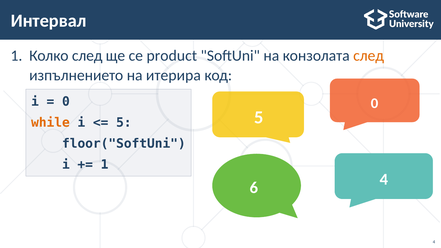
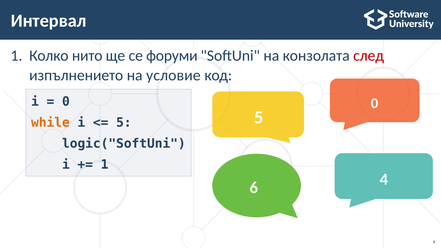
Колко след: след -> нито
product: product -> форуми
след at (369, 56) colour: orange -> red
итерира: итерира -> условие
floor("SoftUni: floor("SoftUni -> logic("SoftUni
